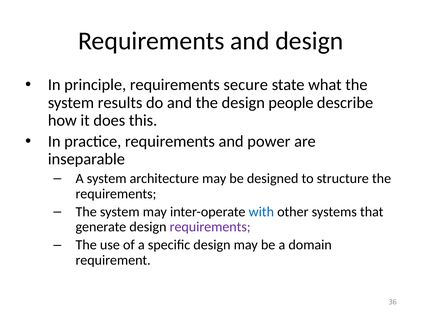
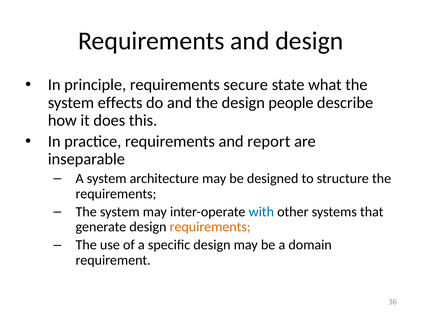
results: results -> effects
power: power -> report
requirements at (210, 227) colour: purple -> orange
